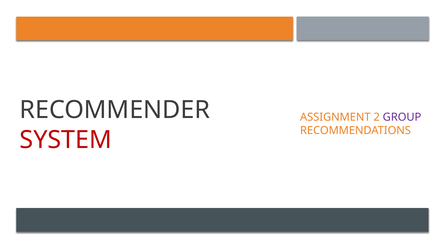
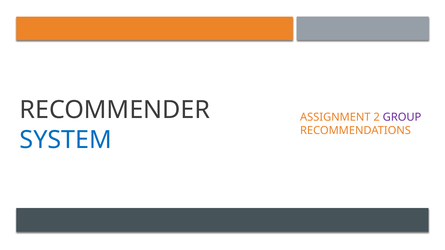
SYSTEM colour: red -> blue
